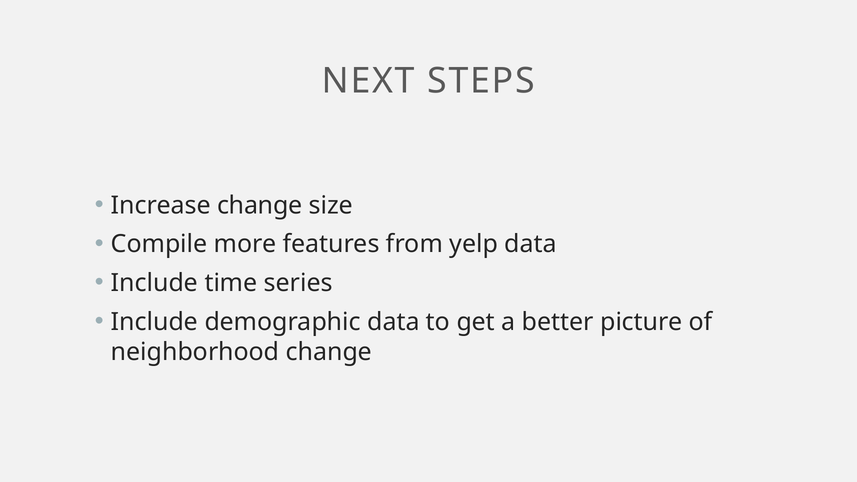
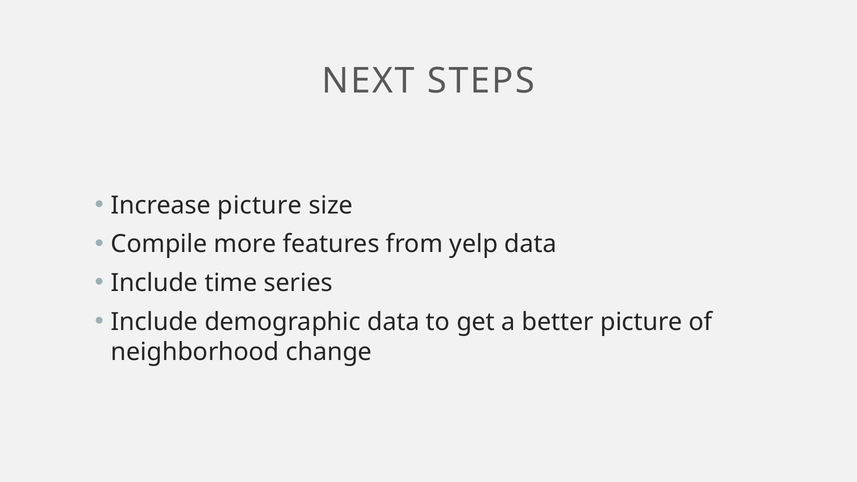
Increase change: change -> picture
